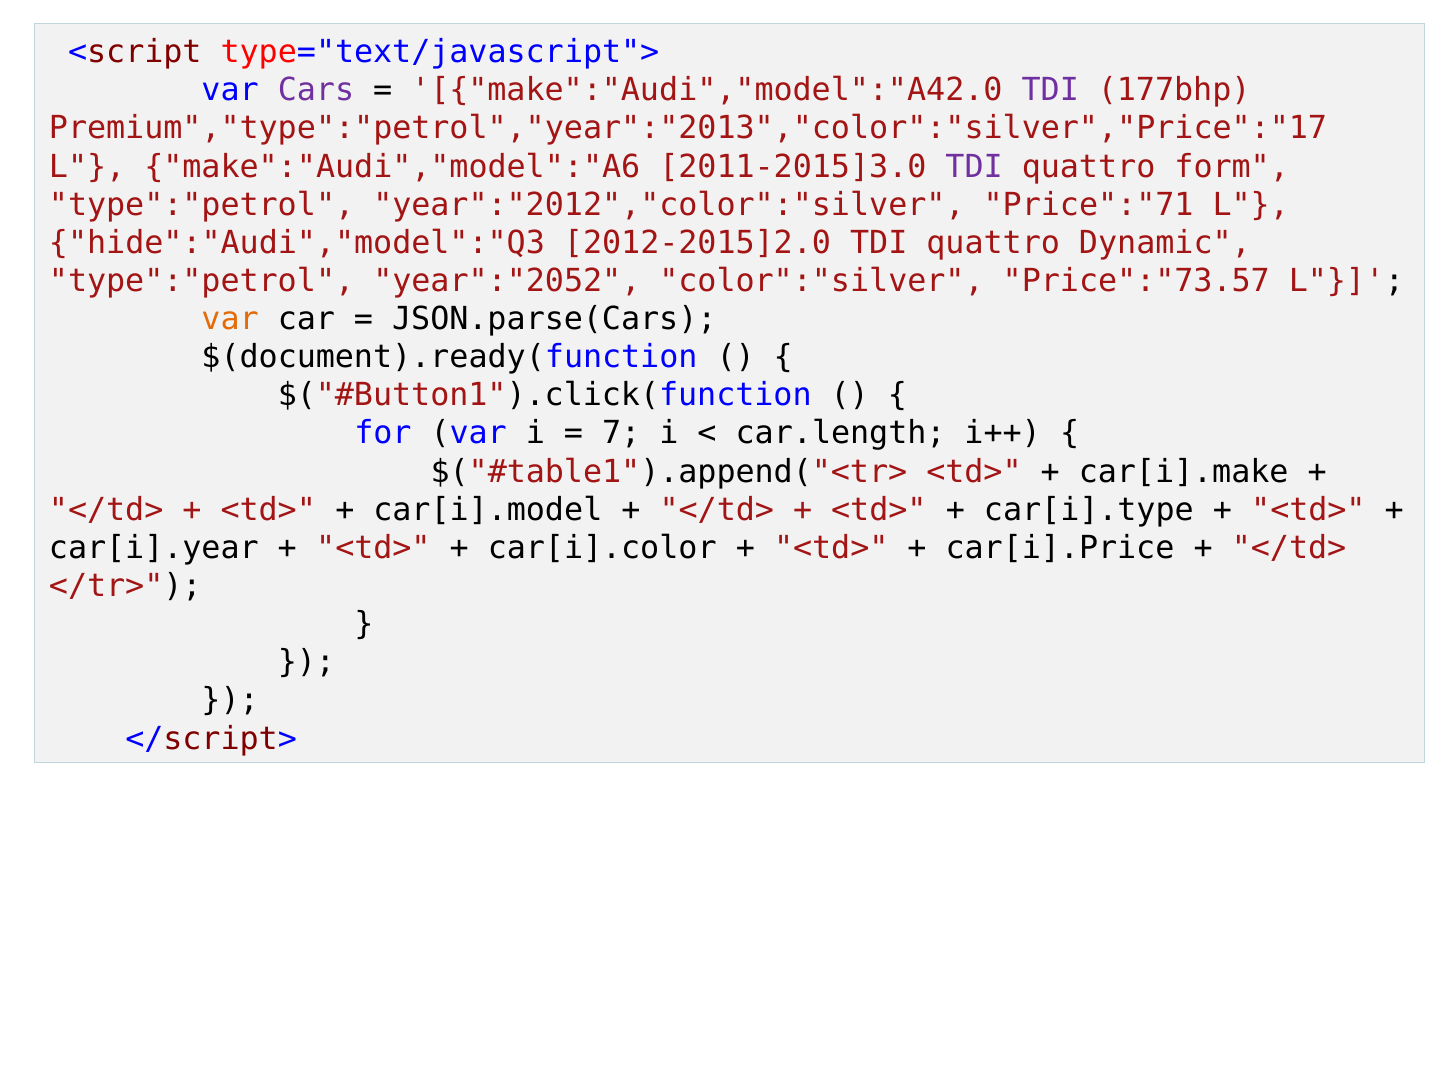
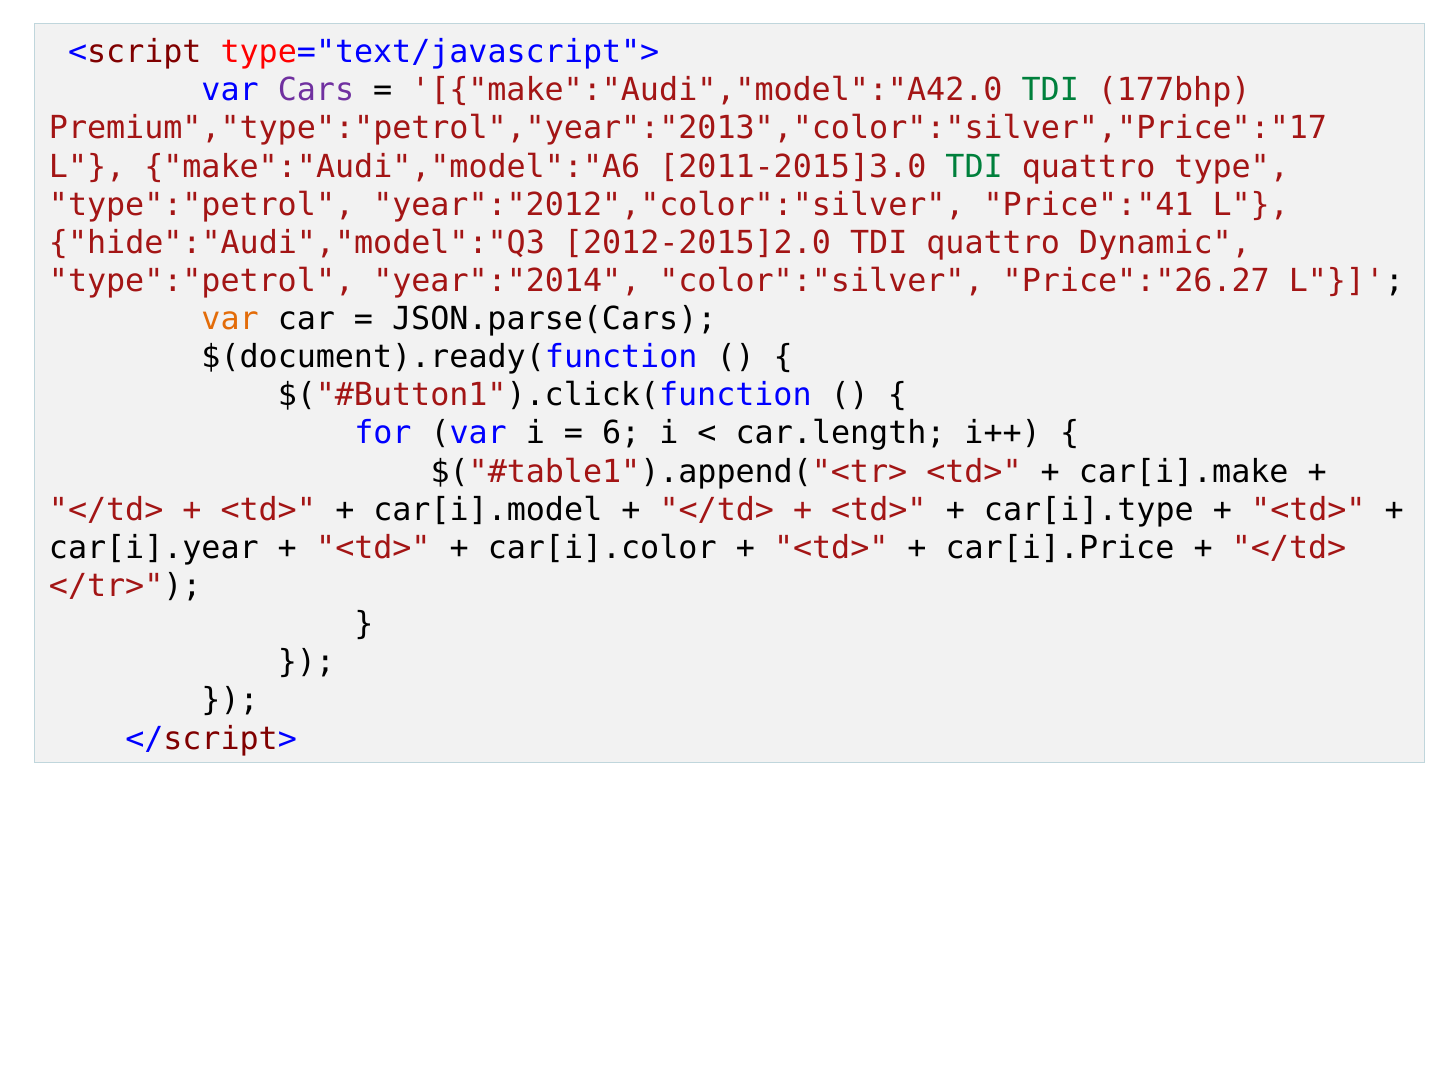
TDI at (1050, 90) colour: purple -> green
TDI at (974, 166) colour: purple -> green
form: form -> type
Price":"71: Price":"71 -> Price":"41
year":"2052: year":"2052 -> year":"2014
Price":"73.57: Price":"73.57 -> Price":"26.27
7: 7 -> 6
